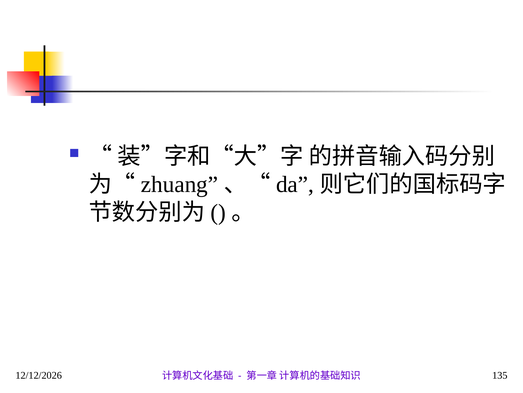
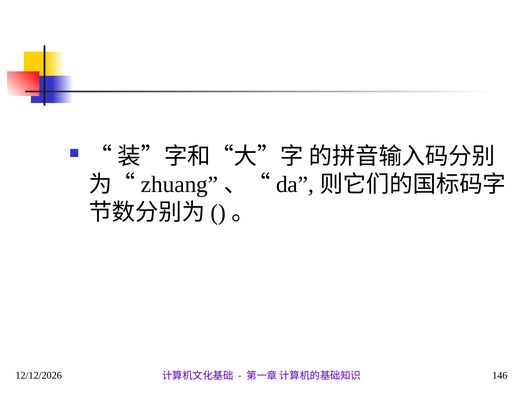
135: 135 -> 146
